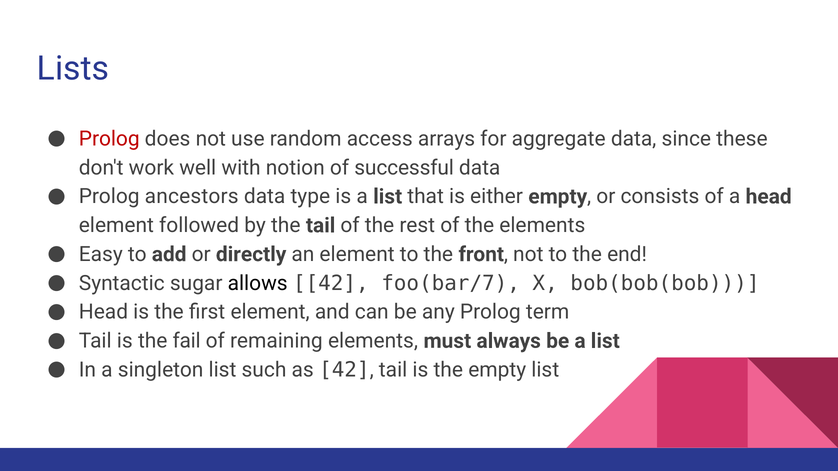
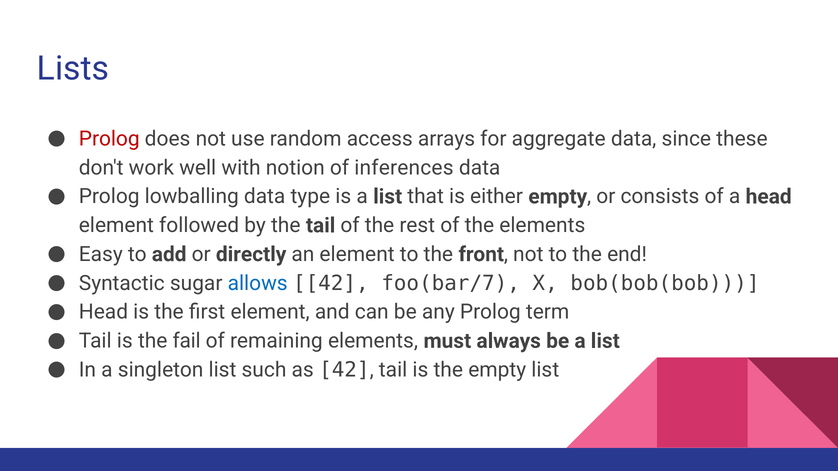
successful: successful -> inferences
ancestors: ancestors -> lowballing
allows colour: black -> blue
